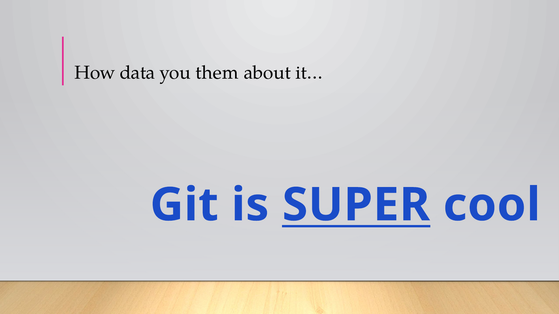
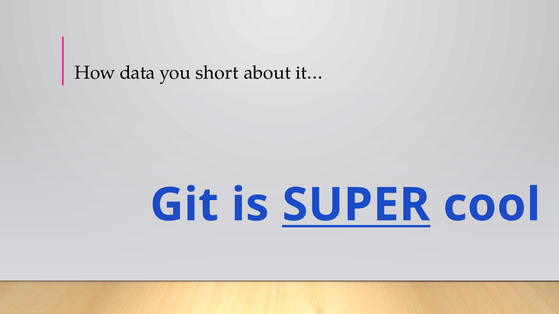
them: them -> short
